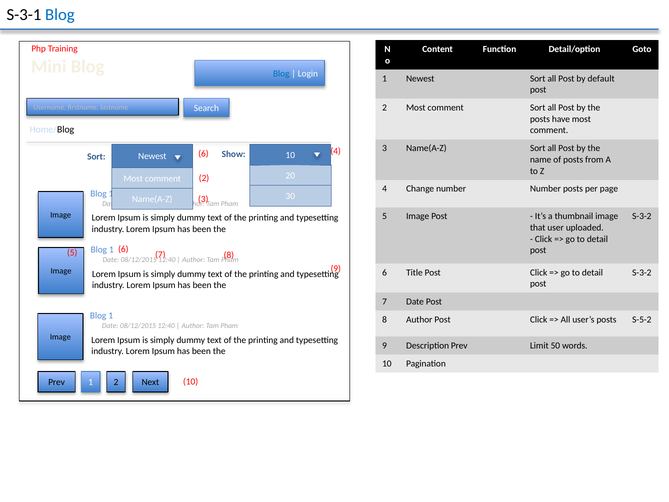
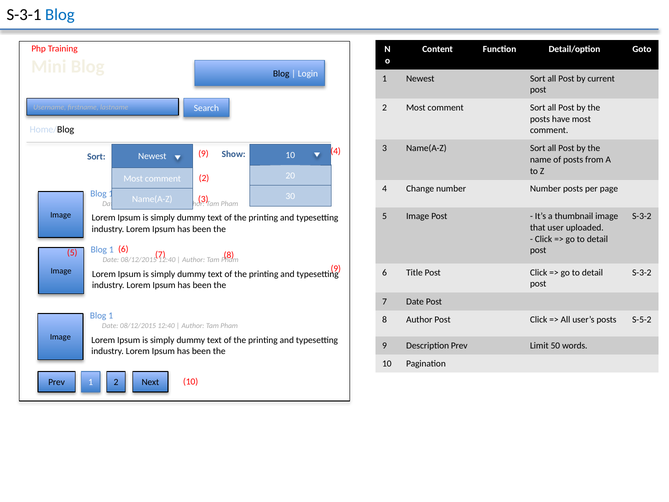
Blog at (281, 74) colour: blue -> black
default: default -> current
Sort 6: 6 -> 9
